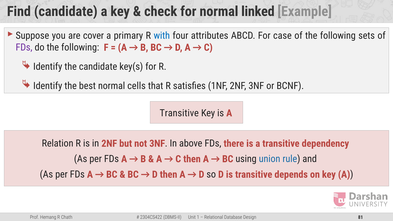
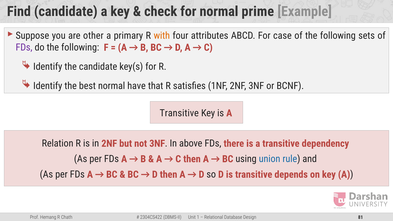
linked: linked -> prime
cover: cover -> other
with colour: blue -> orange
cells: cells -> have
